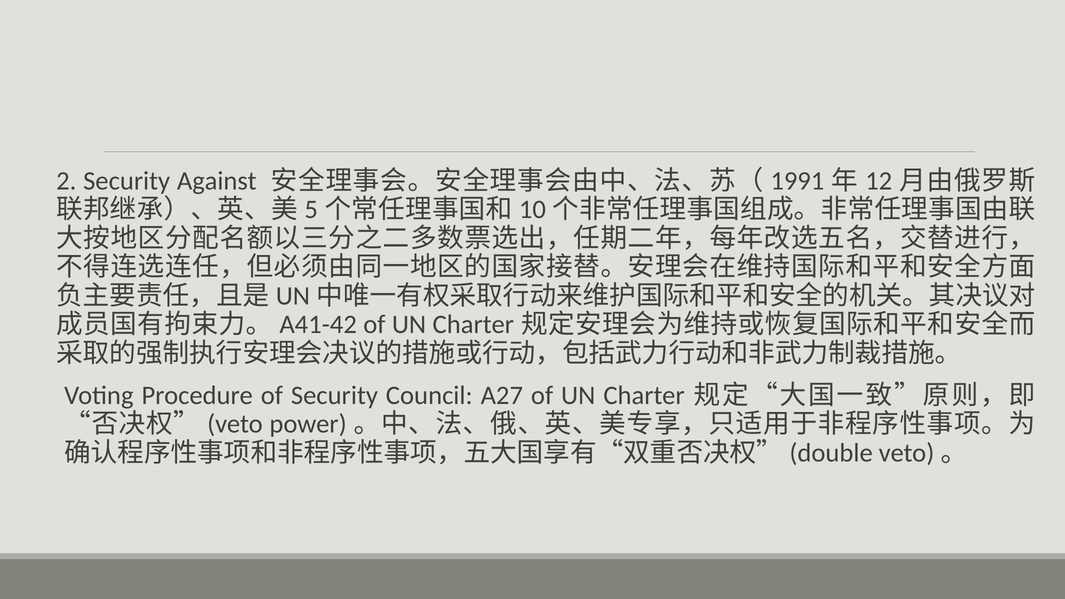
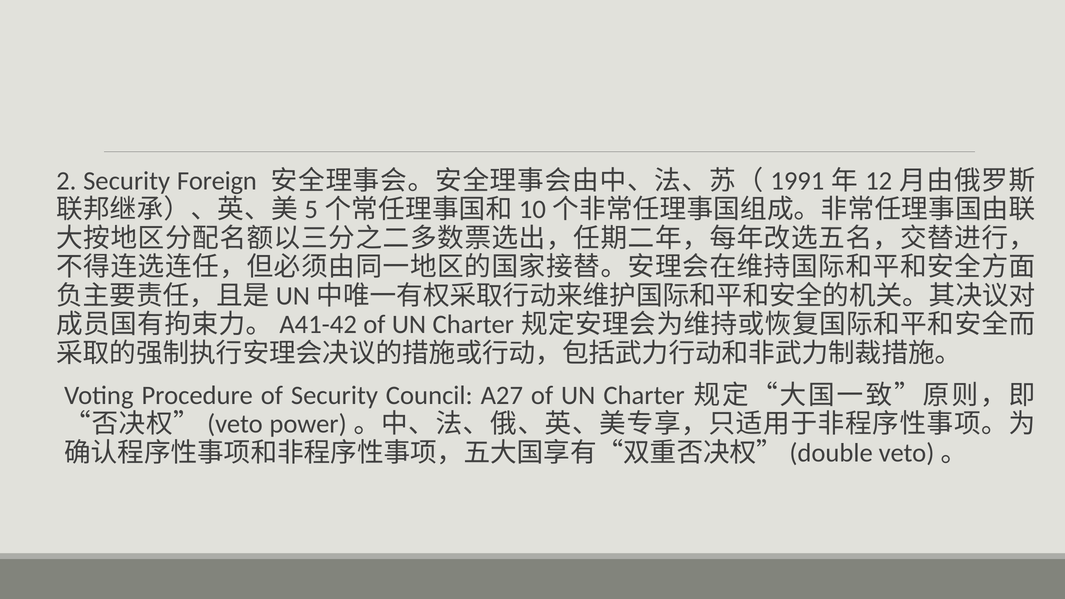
Against: Against -> Foreign
